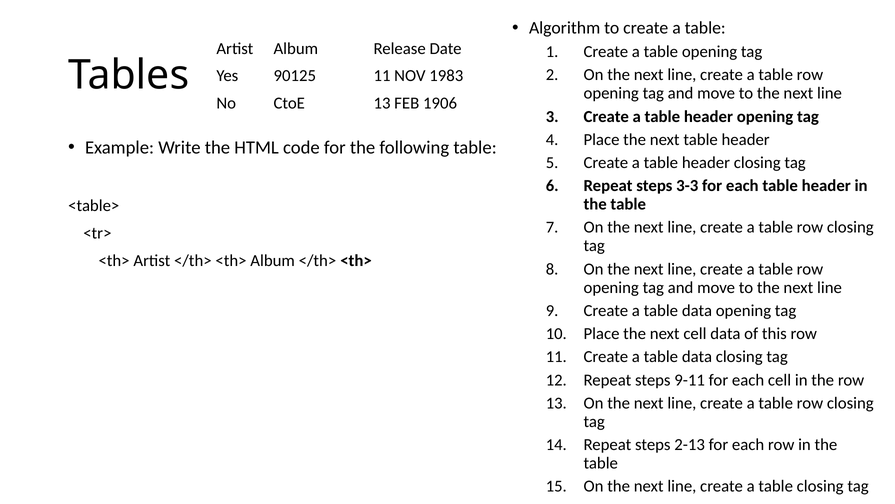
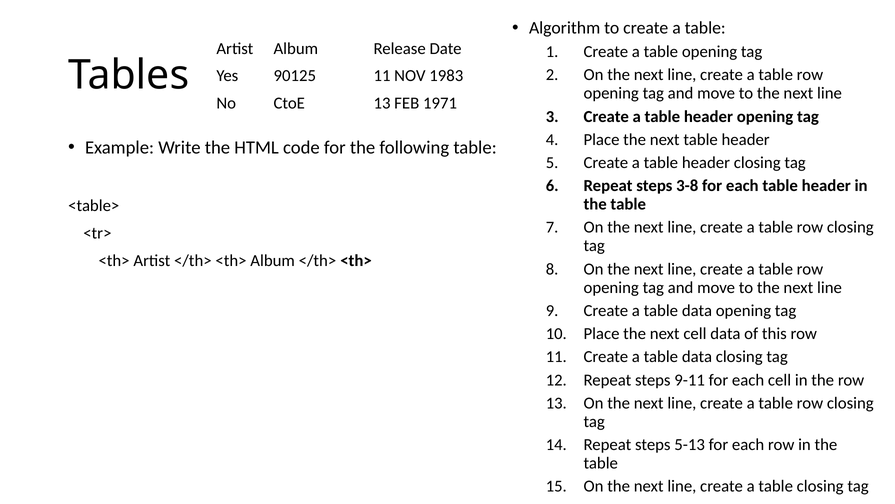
1906: 1906 -> 1971
3-3: 3-3 -> 3-8
2-13: 2-13 -> 5-13
